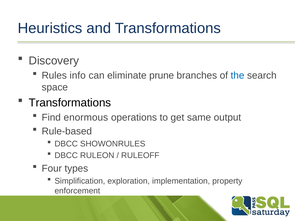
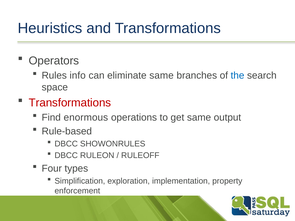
Discovery: Discovery -> Operators
eliminate prune: prune -> same
Transformations at (70, 103) colour: black -> red
